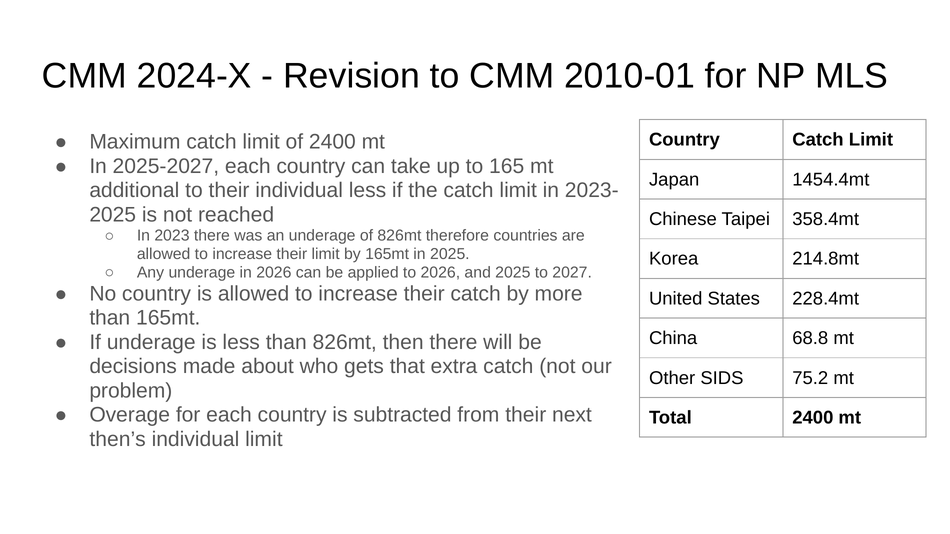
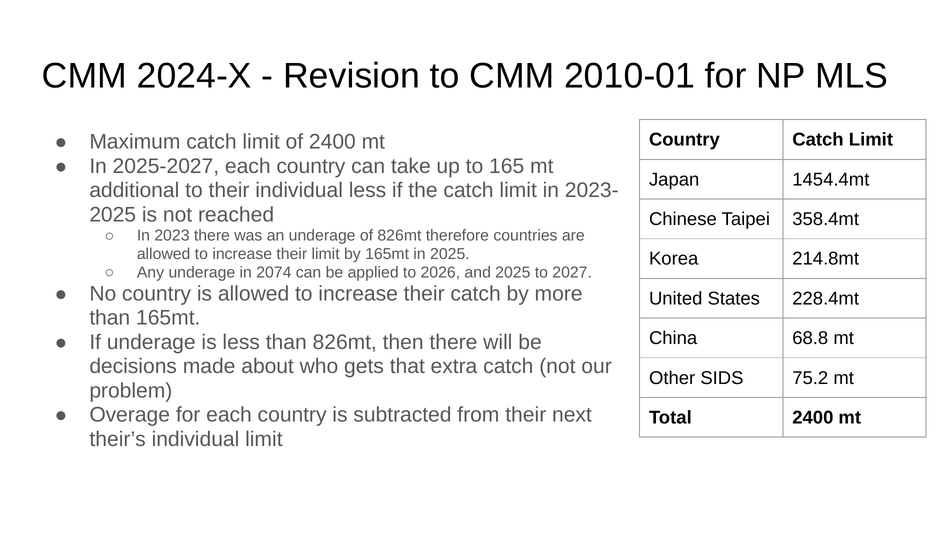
in 2026: 2026 -> 2074
then’s: then’s -> their’s
